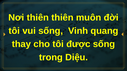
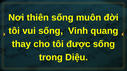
thiên thiên: thiên -> sống
